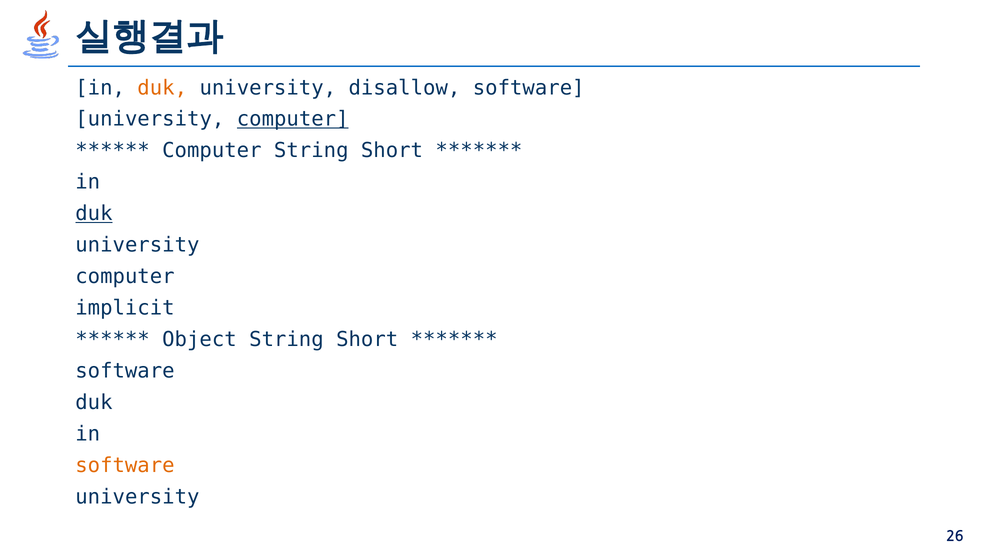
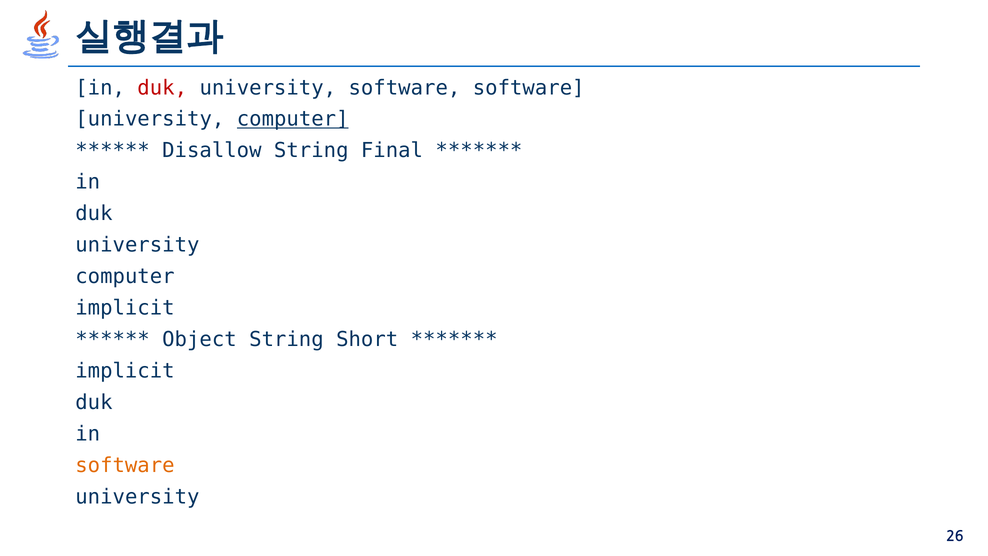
duk at (162, 88) colour: orange -> red
university disallow: disallow -> software
Computer at (212, 151): Computer -> Disallow
Short at (392, 151): Short -> Final
duk at (94, 214) underline: present -> none
software at (125, 371): software -> implicit
